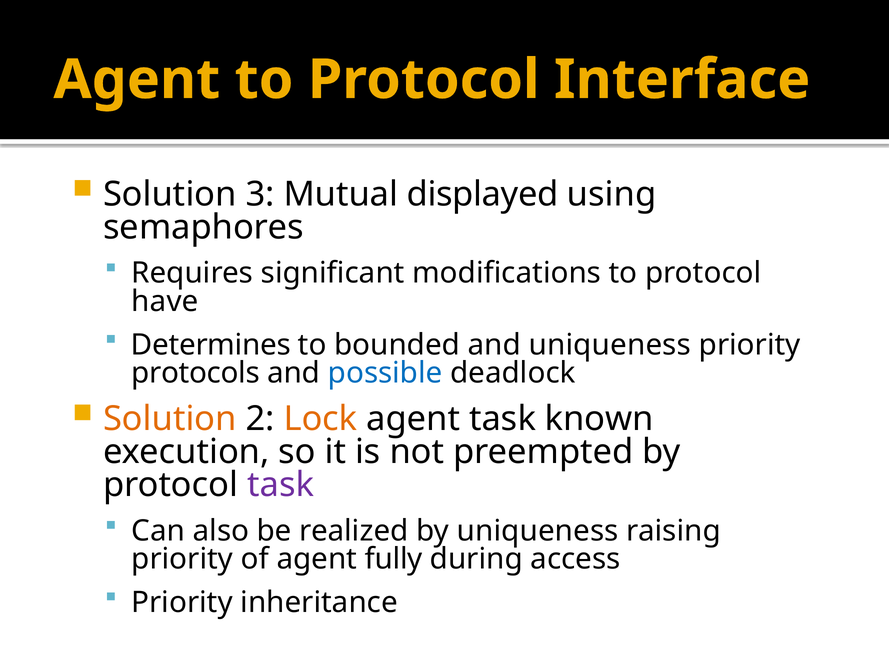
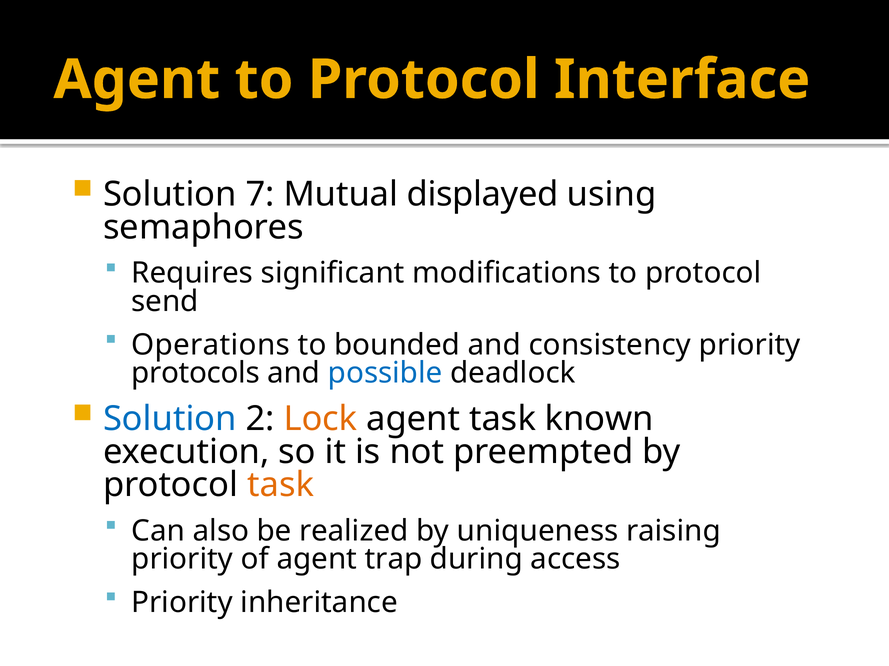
3: 3 -> 7
have: have -> send
Determines: Determines -> Operations
and uniqueness: uniqueness -> consistency
Solution at (170, 419) colour: orange -> blue
task at (281, 486) colour: purple -> orange
fully: fully -> trap
